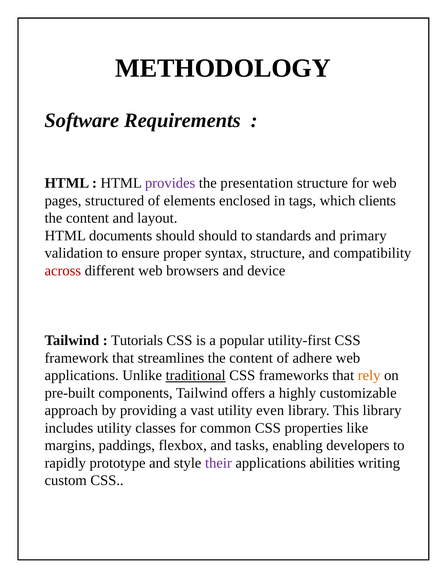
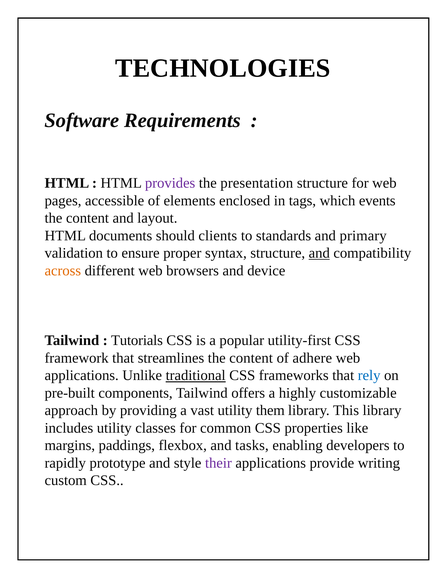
METHODOLOGY: METHODOLOGY -> TECHNOLOGIES
structured: structured -> accessible
clients: clients -> events
should should: should -> clients
and at (319, 253) underline: none -> present
across colour: red -> orange
rely colour: orange -> blue
even: even -> them
abilities: abilities -> provide
